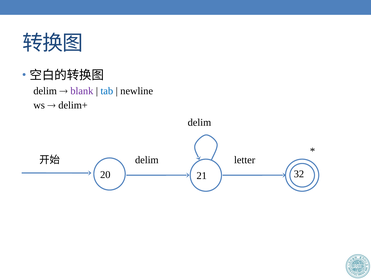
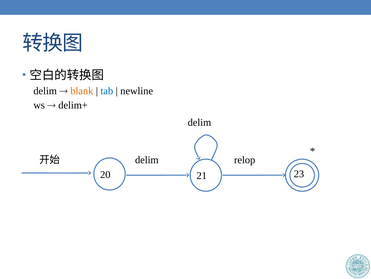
blank colour: purple -> orange
letter: letter -> relop
32: 32 -> 23
